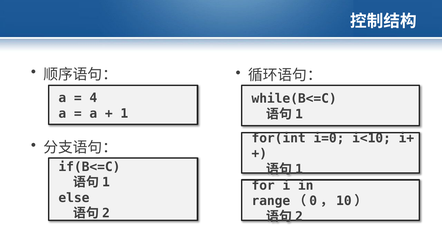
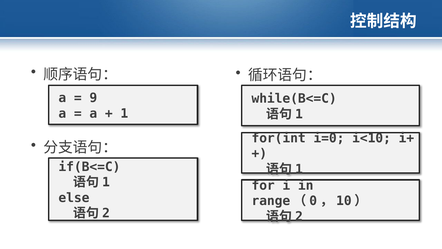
4: 4 -> 9
